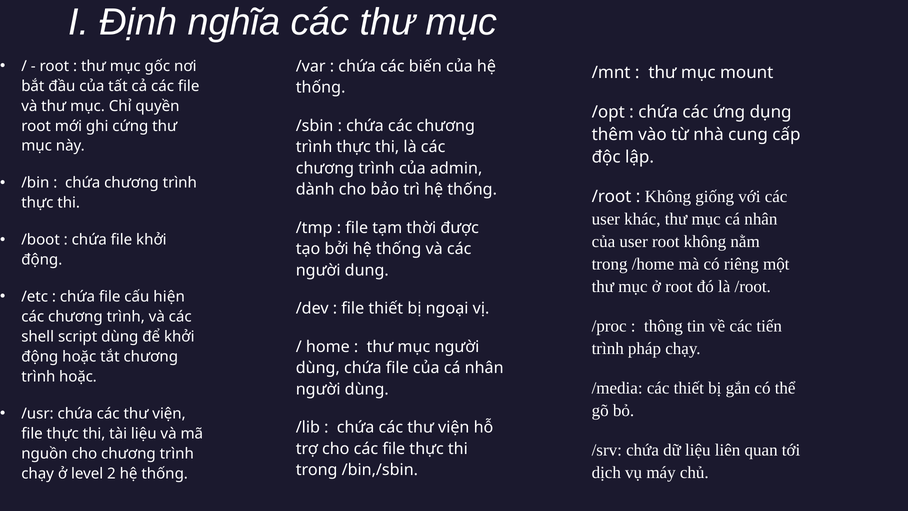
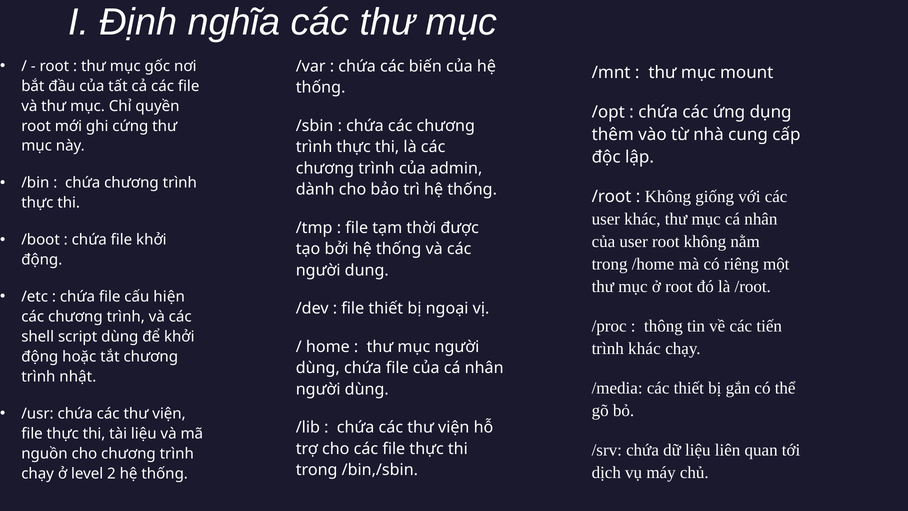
trình pháp: pháp -> khác
trình hoặc: hoặc -> nhật
